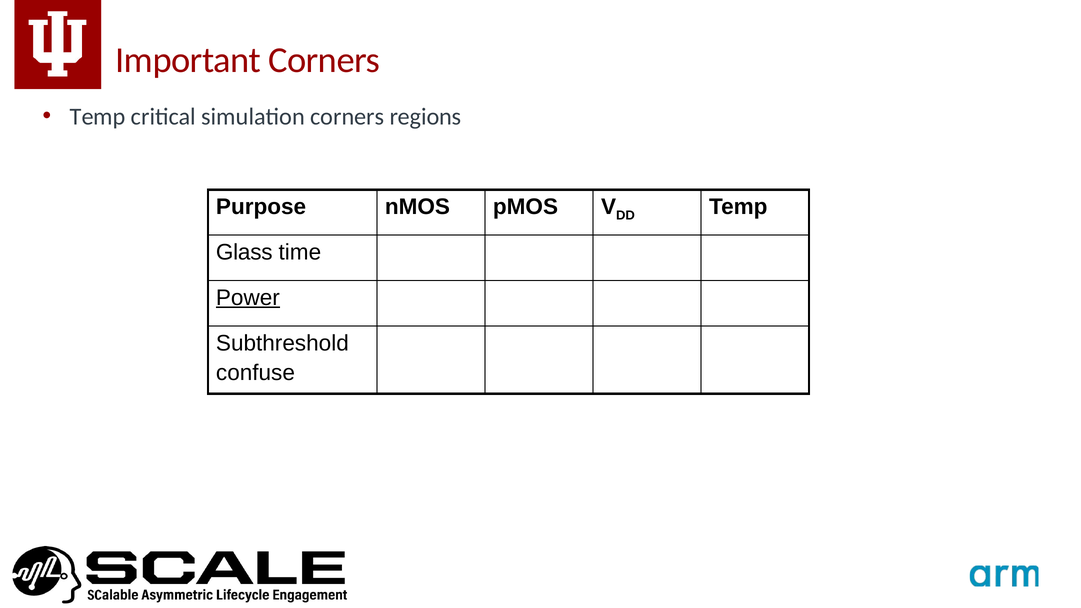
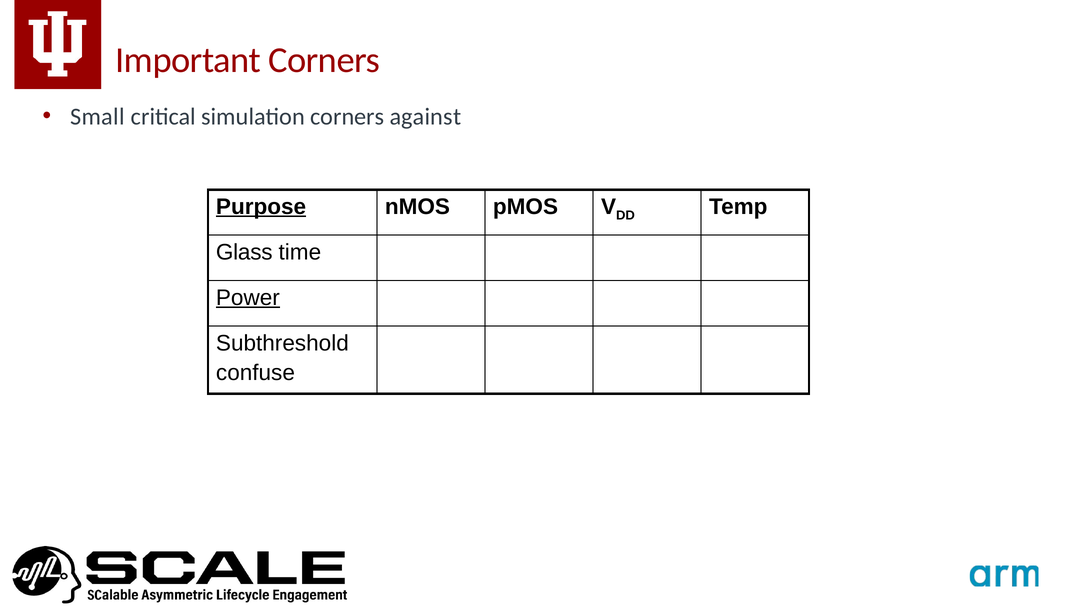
Temp at (98, 117): Temp -> Small
regions: regions -> against
Purpose underline: none -> present
